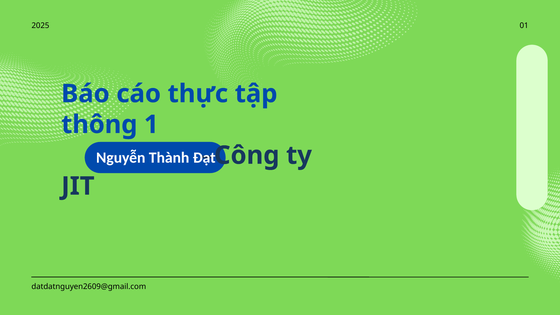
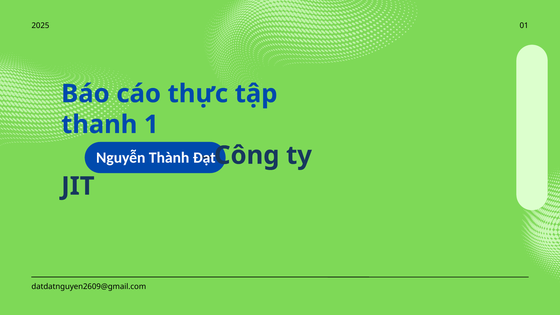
thông: thông -> thanh
